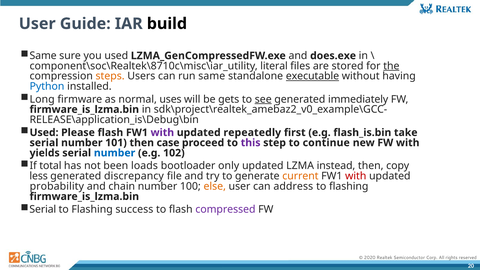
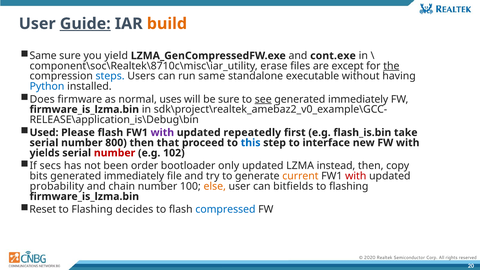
Guide underline: none -> present
build colour: black -> orange
you used: used -> yield
does.exe: does.exe -> cont.exe
literal: literal -> erase
stored: stored -> except
steps colour: orange -> blue
executable underline: present -> none
Long: Long -> Does
be gets: gets -> sure
101: 101 -> 800
case: case -> that
this colour: purple -> blue
continue: continue -> interface
number at (115, 153) colour: blue -> red
total: total -> secs
loads: loads -> order
less: less -> bits
discrepancy at (134, 176): discrepancy -> immediately
address: address -> bitfields
Serial at (43, 209): Serial -> Reset
success: success -> decides
compressed colour: purple -> blue
